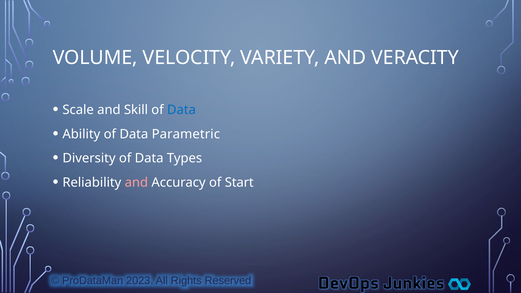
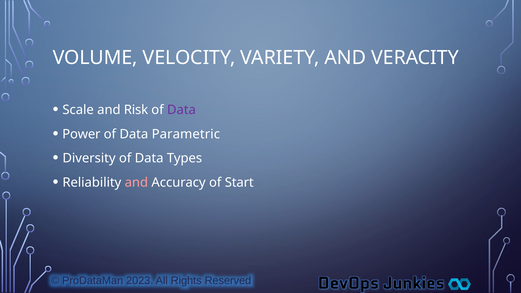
Skill: Skill -> Risk
Data at (181, 110) colour: blue -> purple
Ability: Ability -> Power
